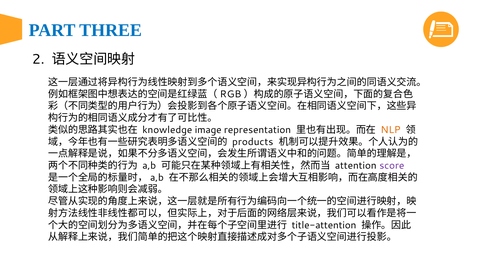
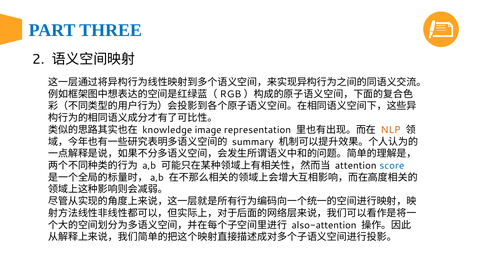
products: products -> summary
score colour: purple -> blue
title-attention: title-attention -> also-attention
